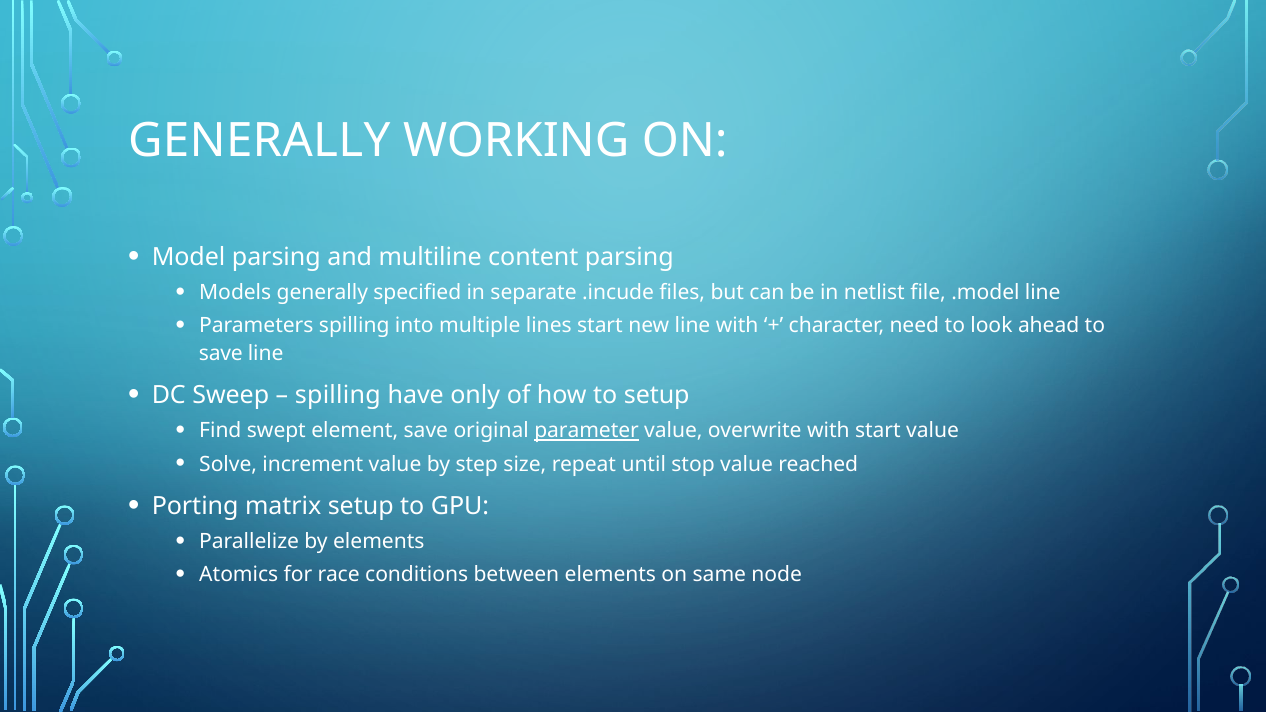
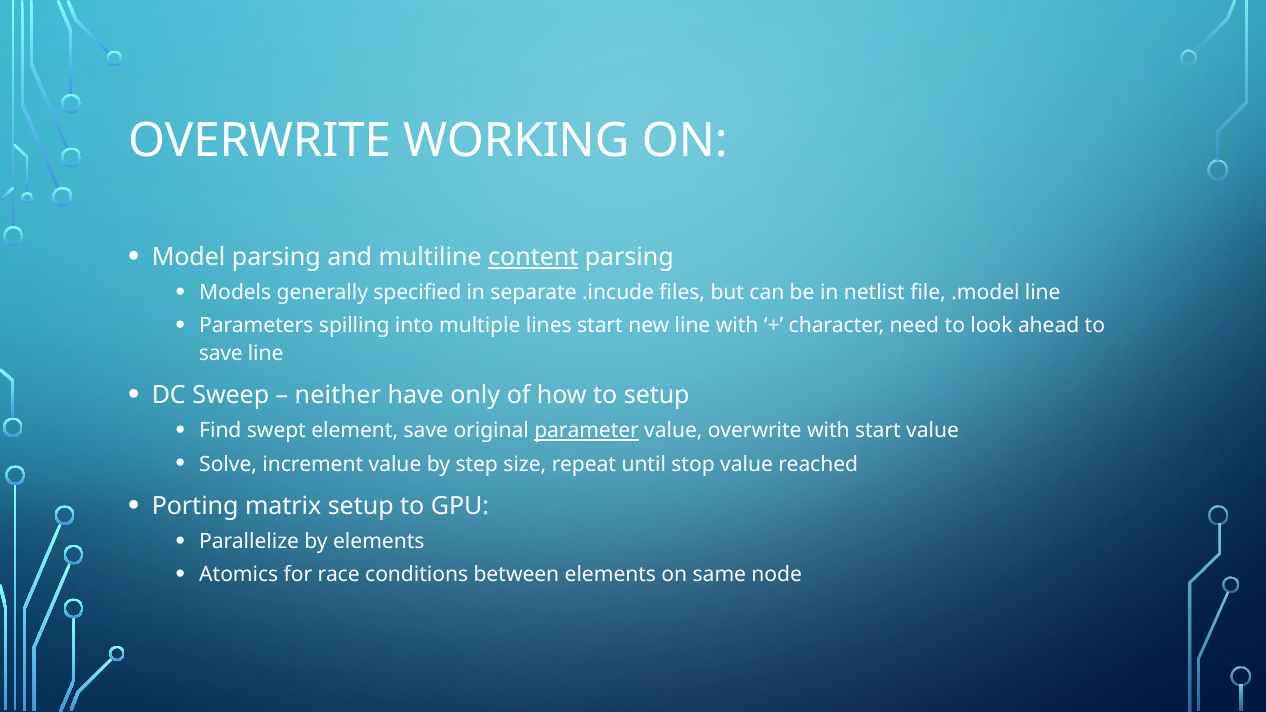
GENERALLY at (259, 141): GENERALLY -> OVERWRITE
content underline: none -> present
spilling at (338, 396): spilling -> neither
